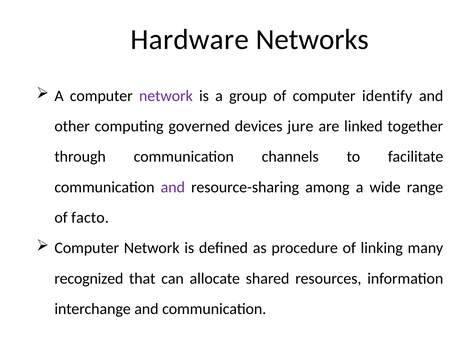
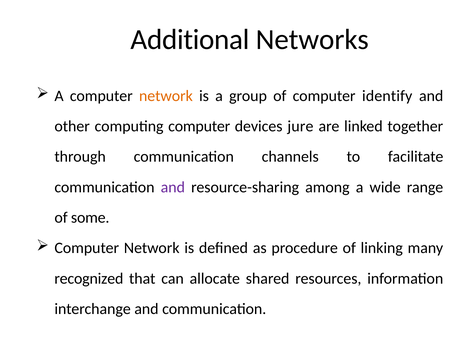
Hardware: Hardware -> Additional
network at (166, 96) colour: purple -> orange
computing governed: governed -> computer
facto: facto -> some
